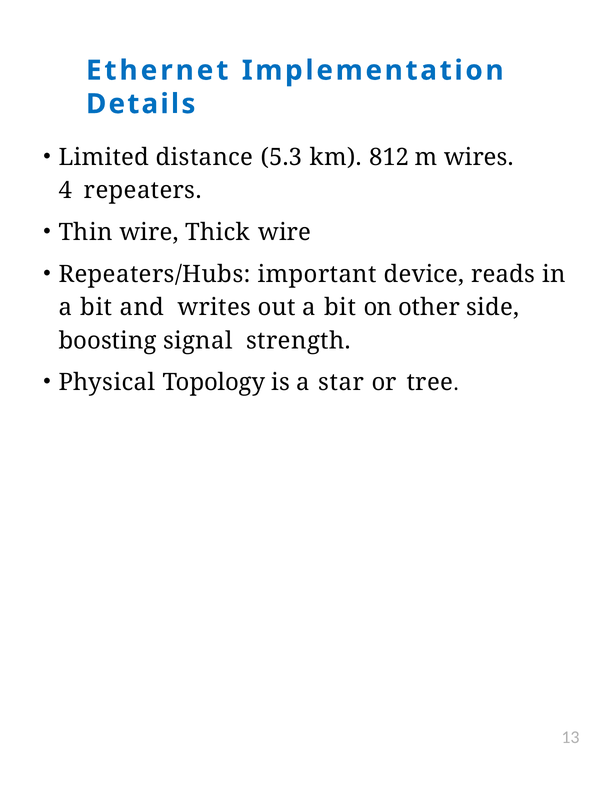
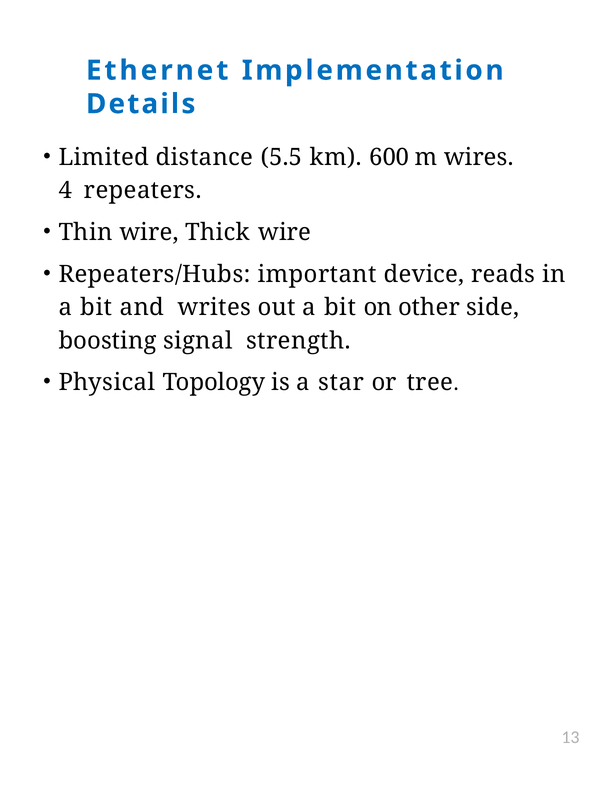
5.3: 5.3 -> 5.5
812: 812 -> 600
